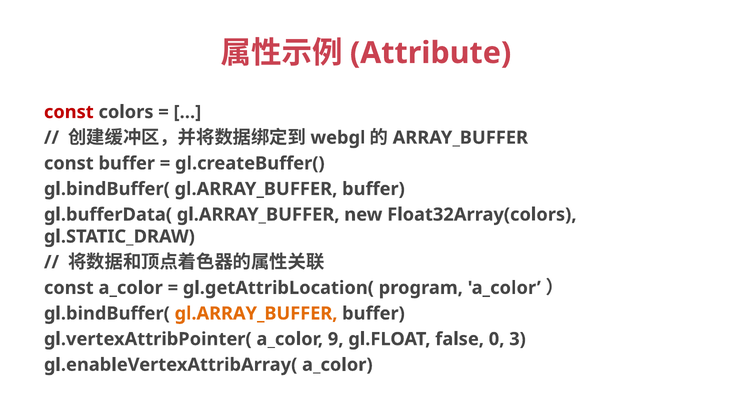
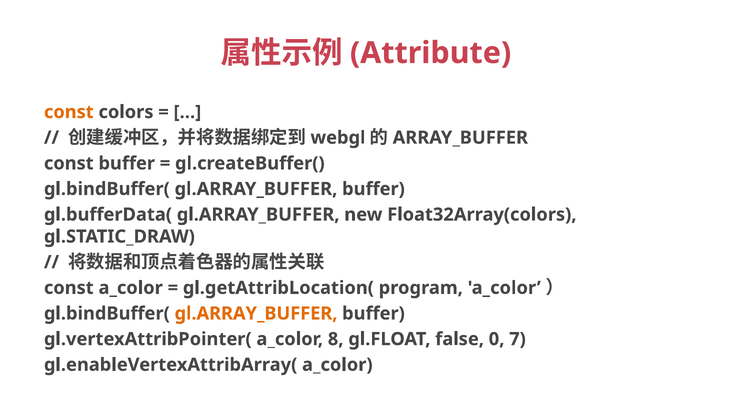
const at (69, 112) colour: red -> orange
9: 9 -> 8
3: 3 -> 7
